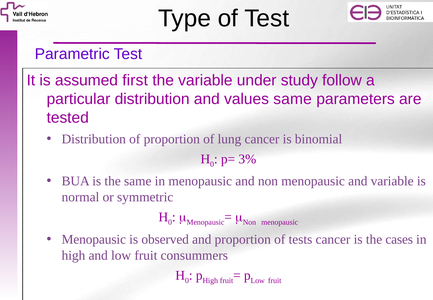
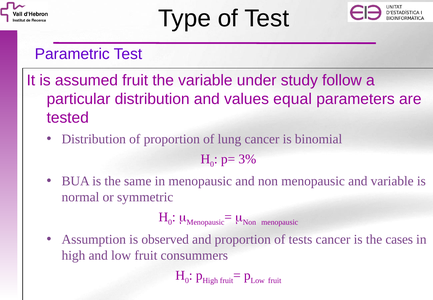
assumed first: first -> fruit
values same: same -> equal
Menopausic at (94, 239): Menopausic -> Assumption
